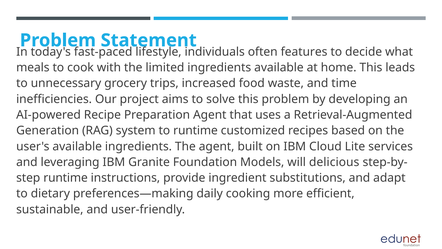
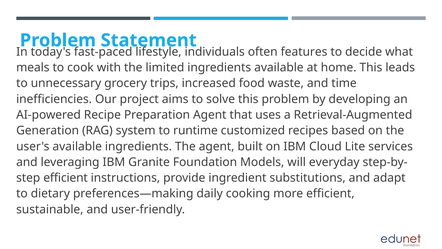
delicious: delicious -> everyday
runtime at (66, 178): runtime -> efficient
